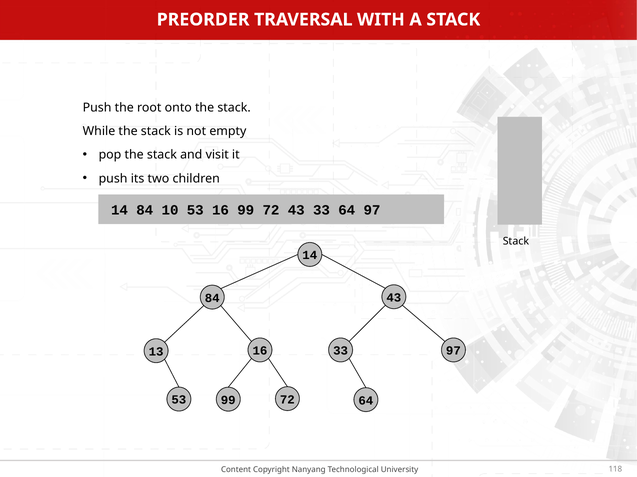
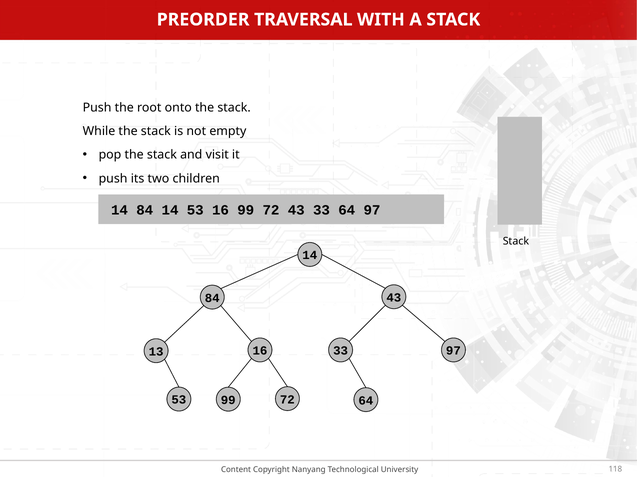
84 10: 10 -> 14
